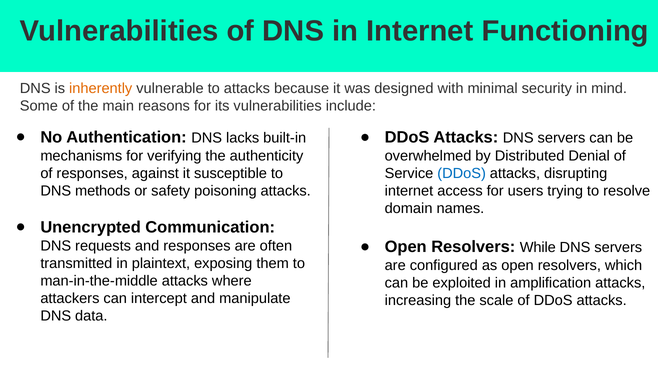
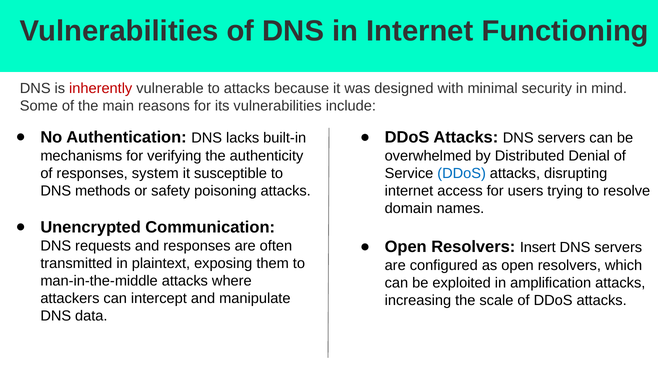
inherently colour: orange -> red
against: against -> system
While: While -> Insert
